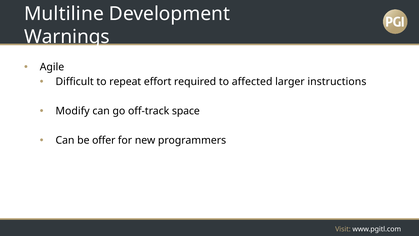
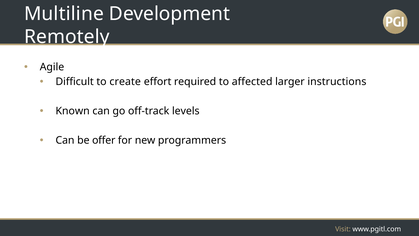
Warnings: Warnings -> Remotely
repeat: repeat -> create
Modify: Modify -> Known
space: space -> levels
